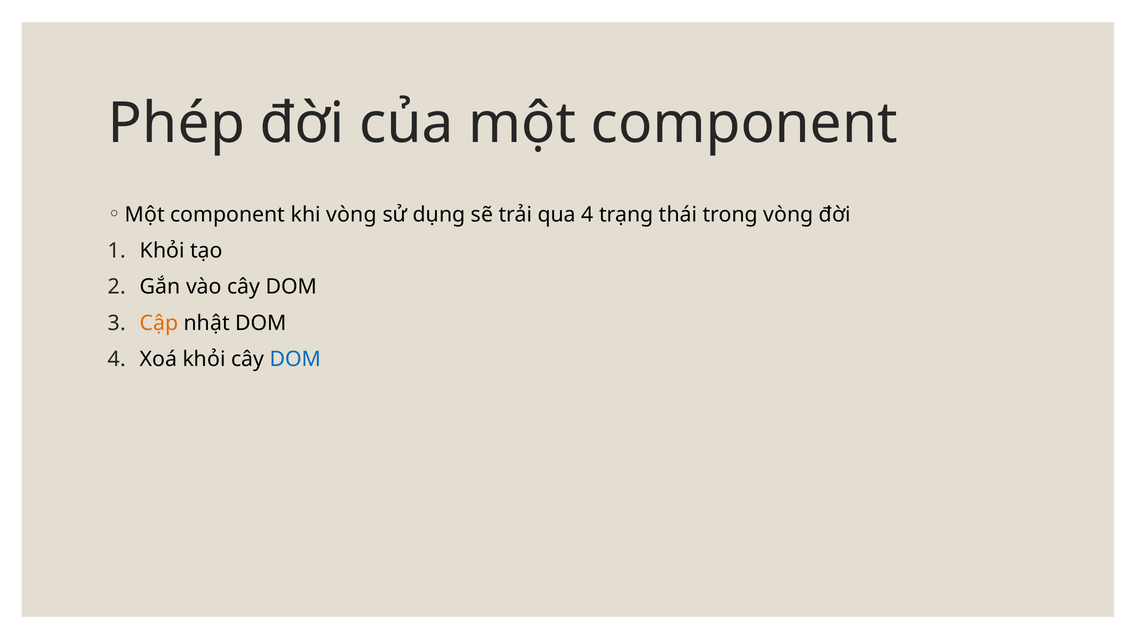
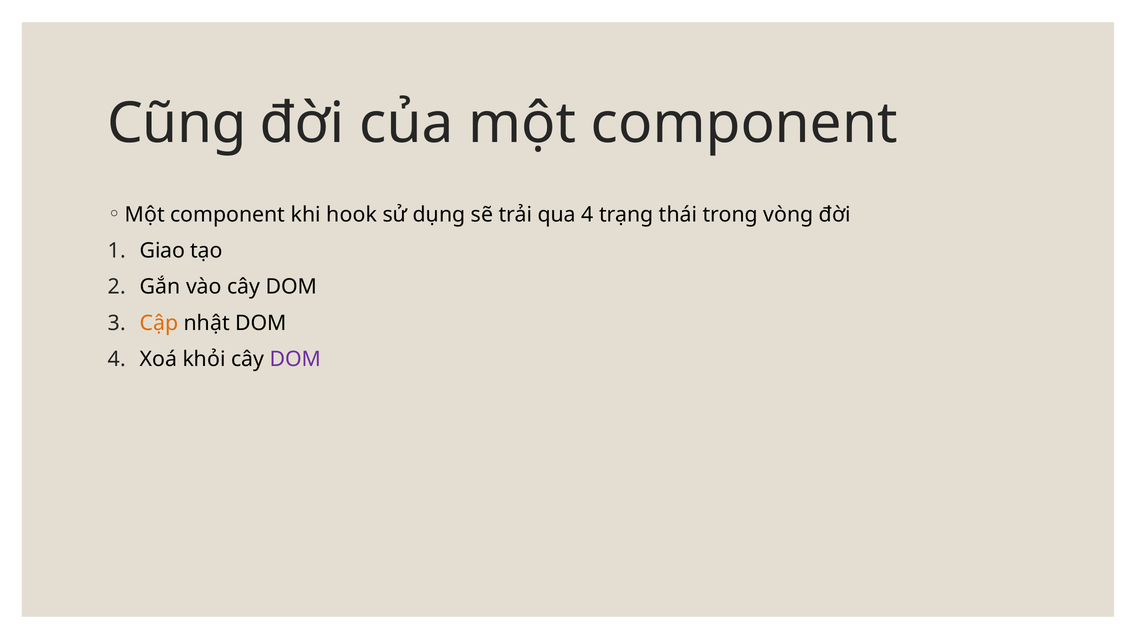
Phép: Phép -> Cũng
khi vòng: vòng -> hook
Khỏi at (162, 251): Khỏi -> Giao
DOM at (295, 359) colour: blue -> purple
